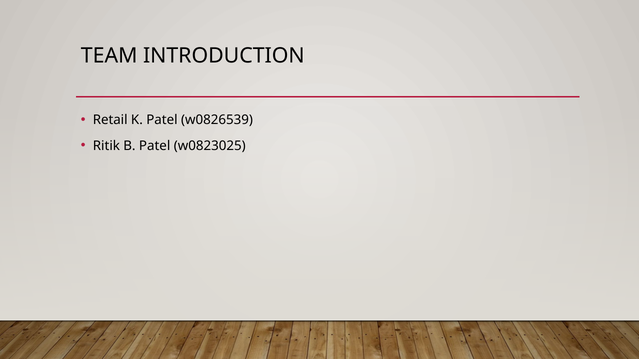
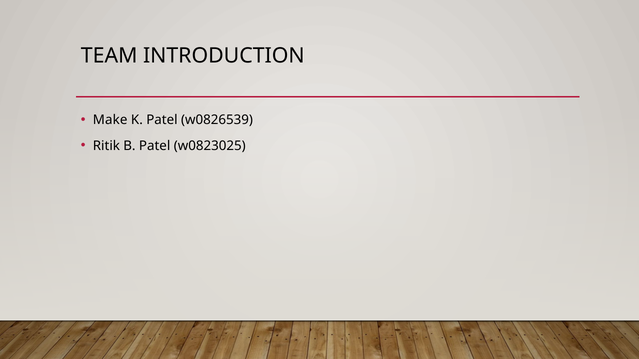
Retail: Retail -> Make
